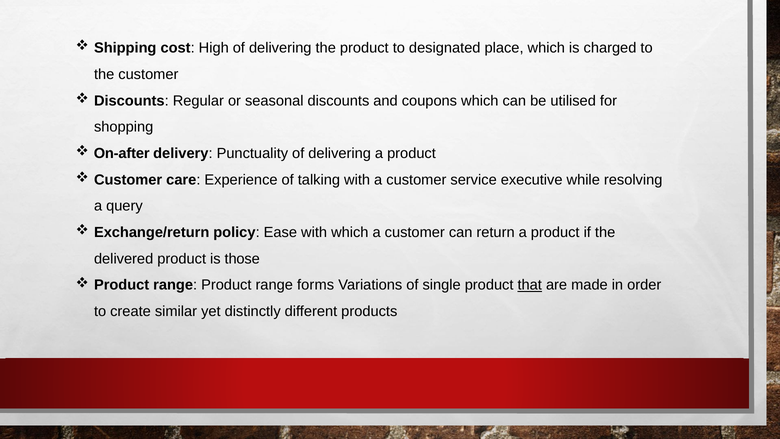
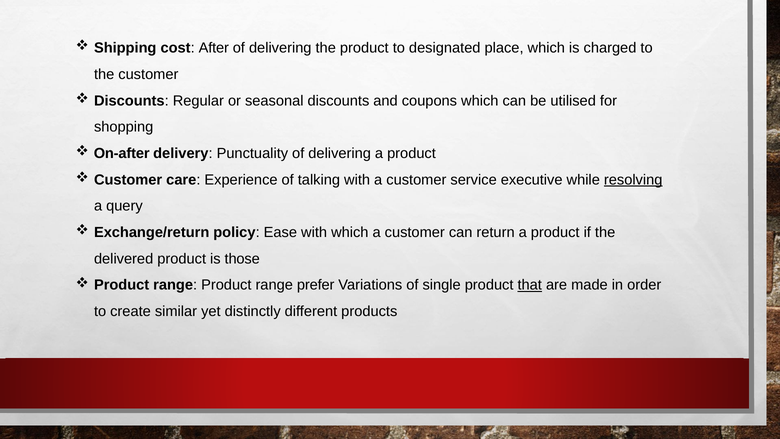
High: High -> After
resolving underline: none -> present
forms: forms -> prefer
